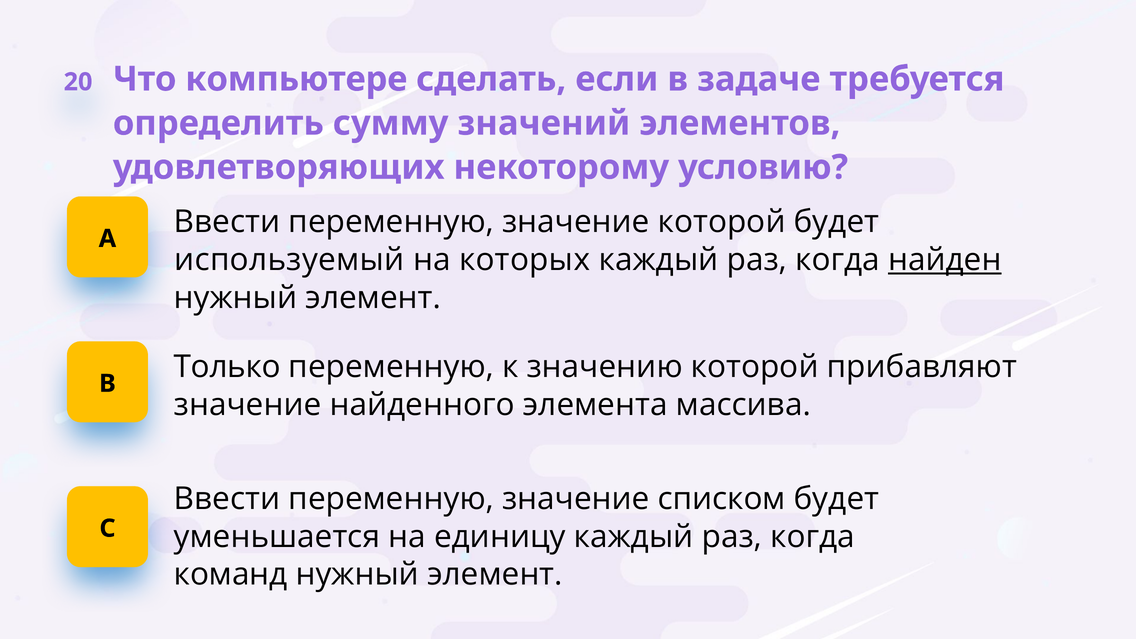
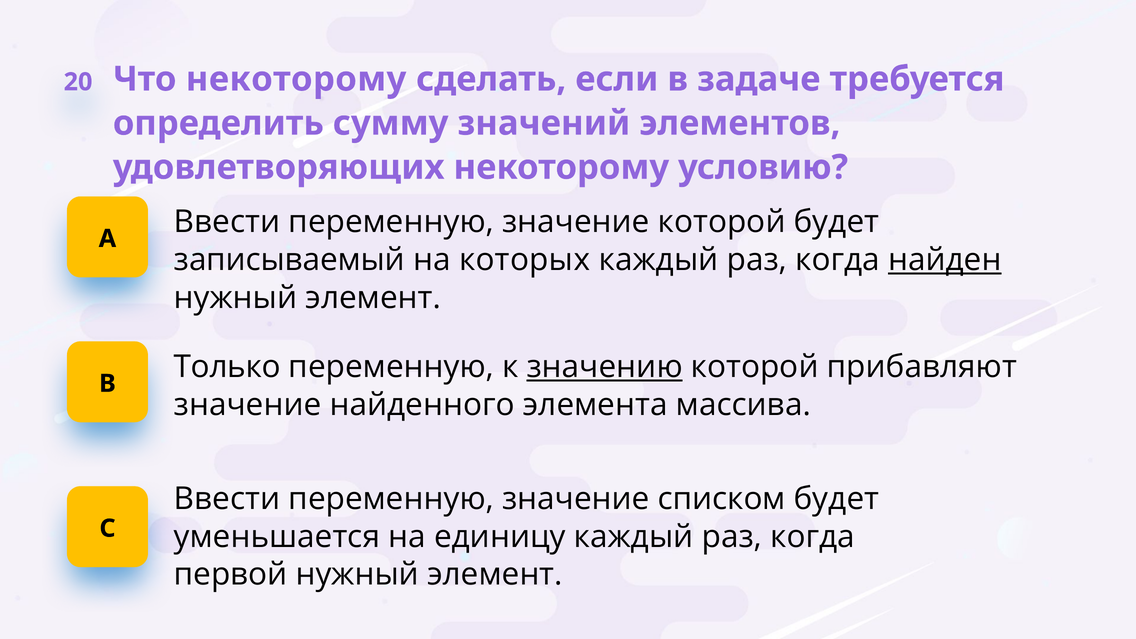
компьютере at (296, 79): компьютере -> некоторому
используемый: используемый -> записываемый
значению underline: none -> present
команд: команд -> первой
